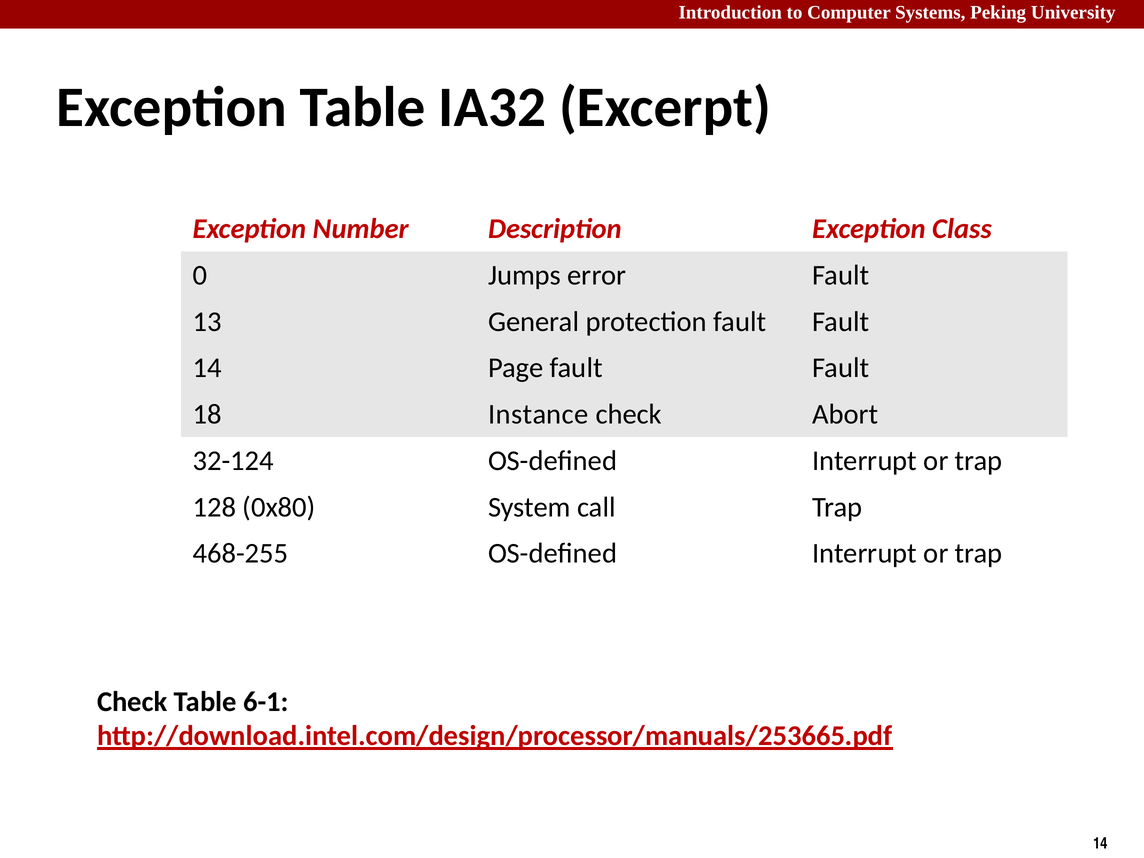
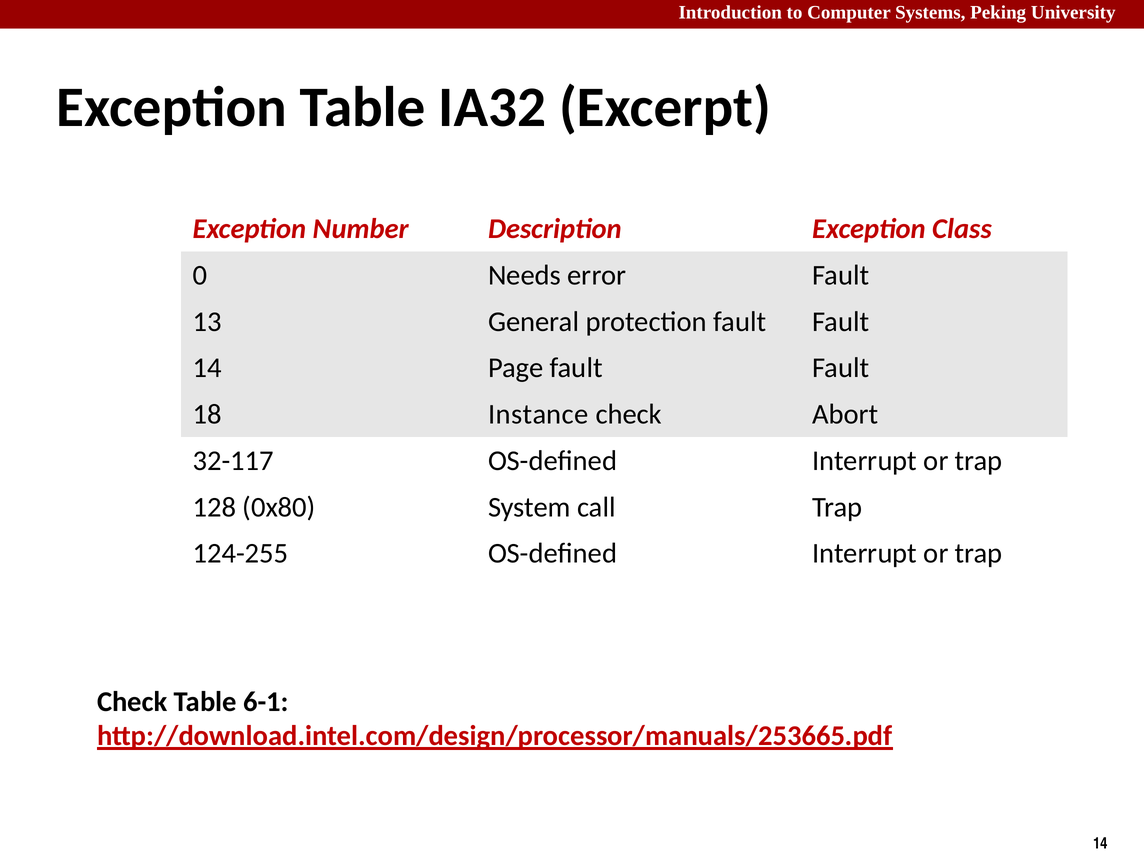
Jumps: Jumps -> Needs
32-124: 32-124 -> 32-117
468-255: 468-255 -> 124-255
